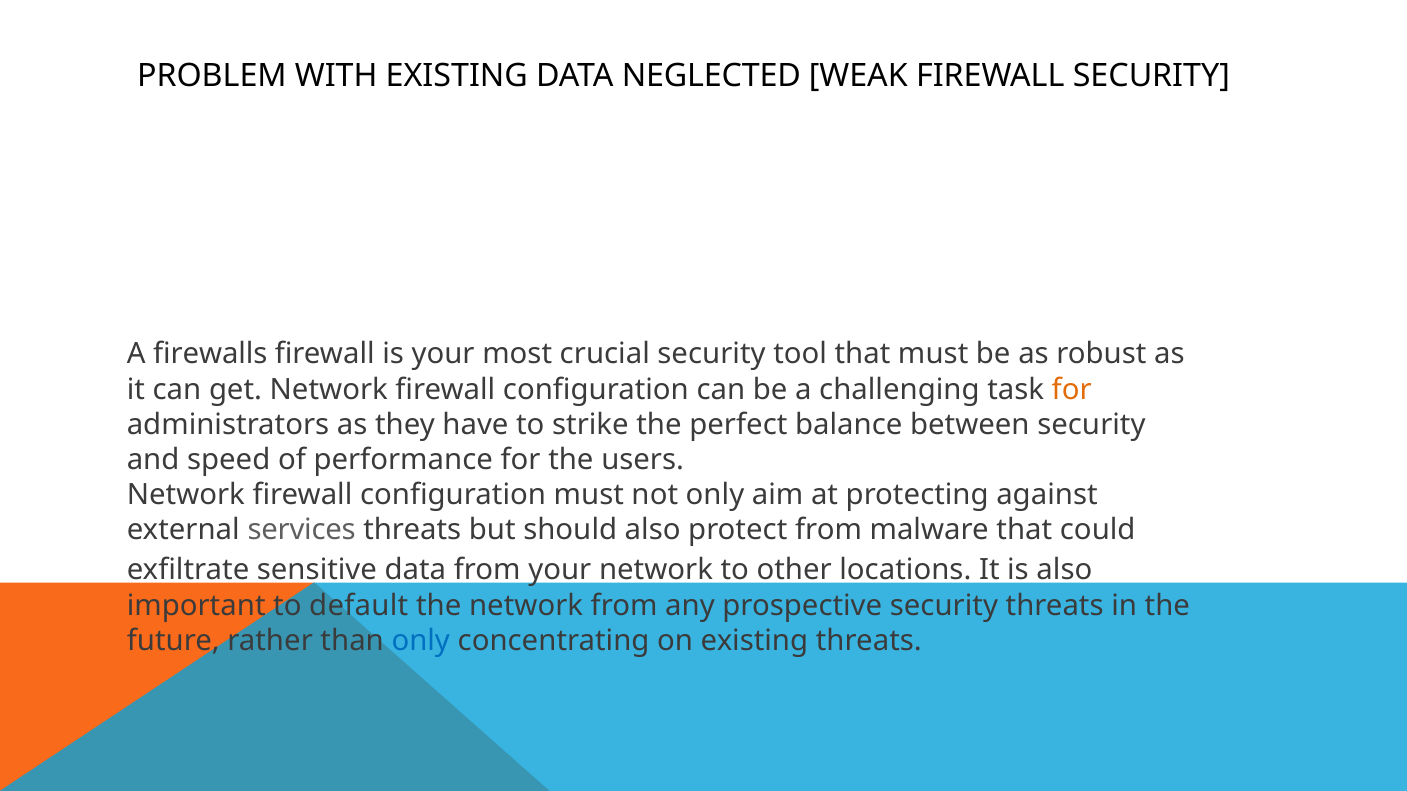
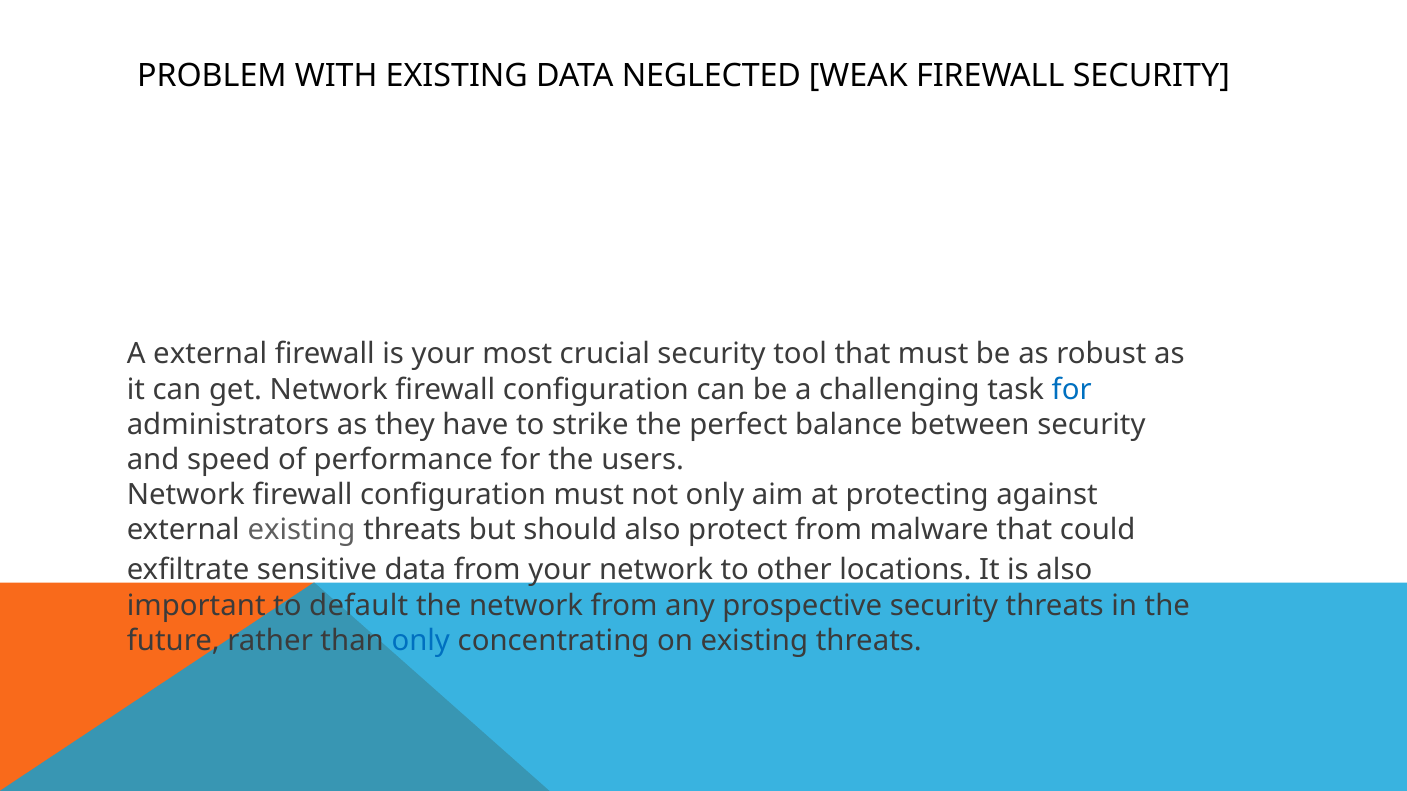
A firewalls: firewalls -> external
for at (1072, 390) colour: orange -> blue
external services: services -> existing
